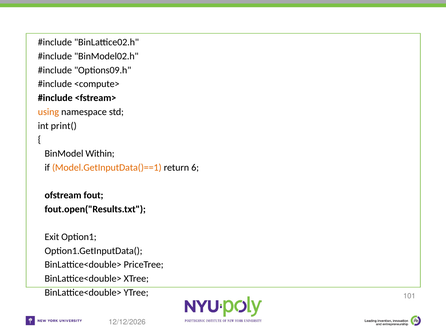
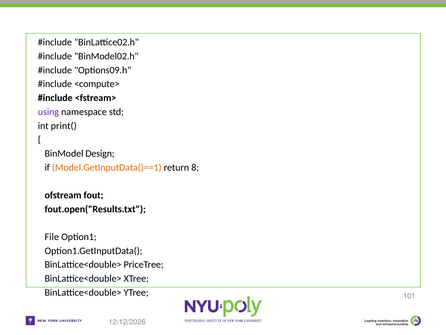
using colour: orange -> purple
Within: Within -> Design
6: 6 -> 8
Exit: Exit -> File
